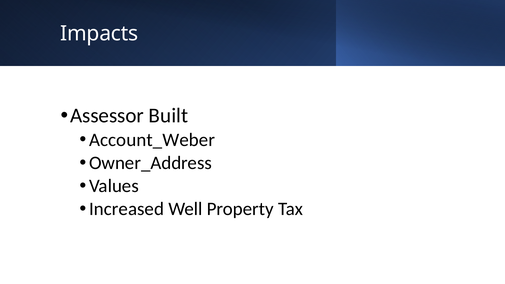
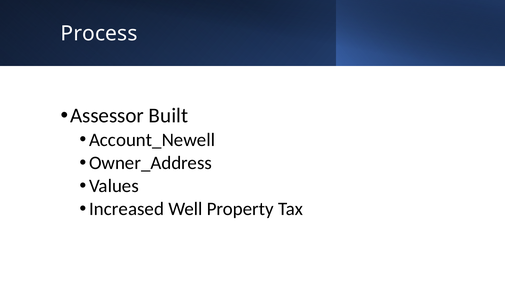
Impacts: Impacts -> Process
Account_Weber: Account_Weber -> Account_Newell
